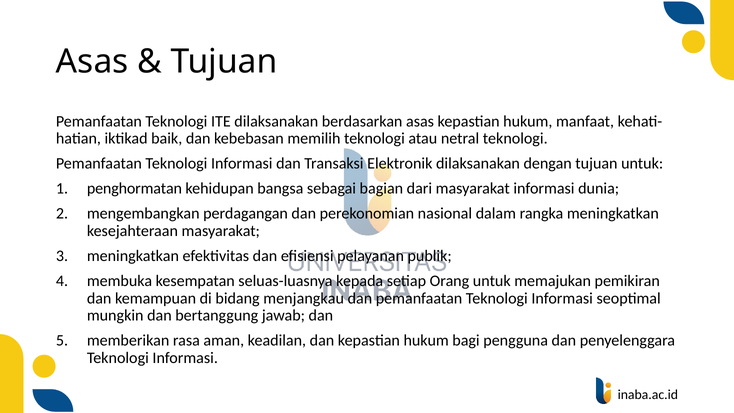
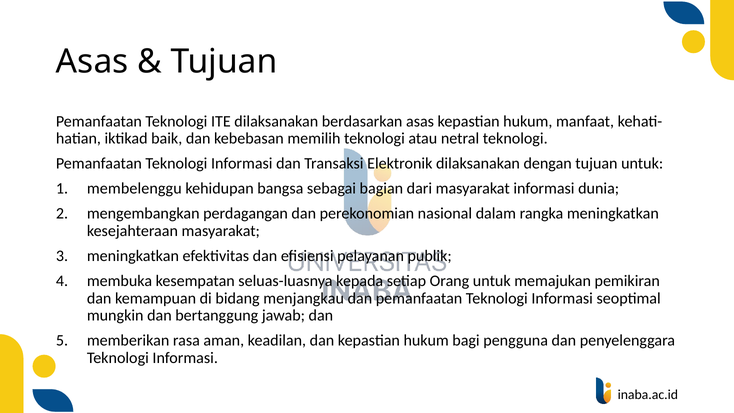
penghormatan: penghormatan -> membelenggu
